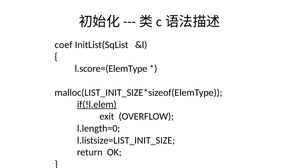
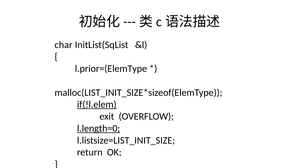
coef: coef -> char
l.score=(ElemType: l.score=(ElemType -> l.prior=(ElemType
l.length=0 underline: none -> present
